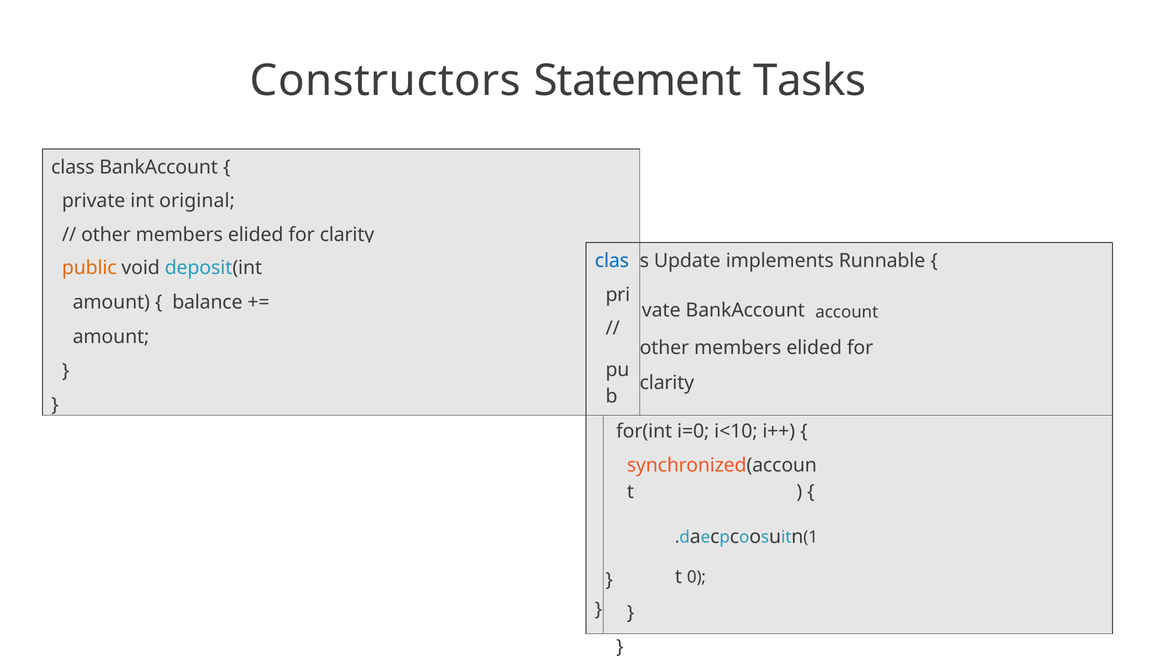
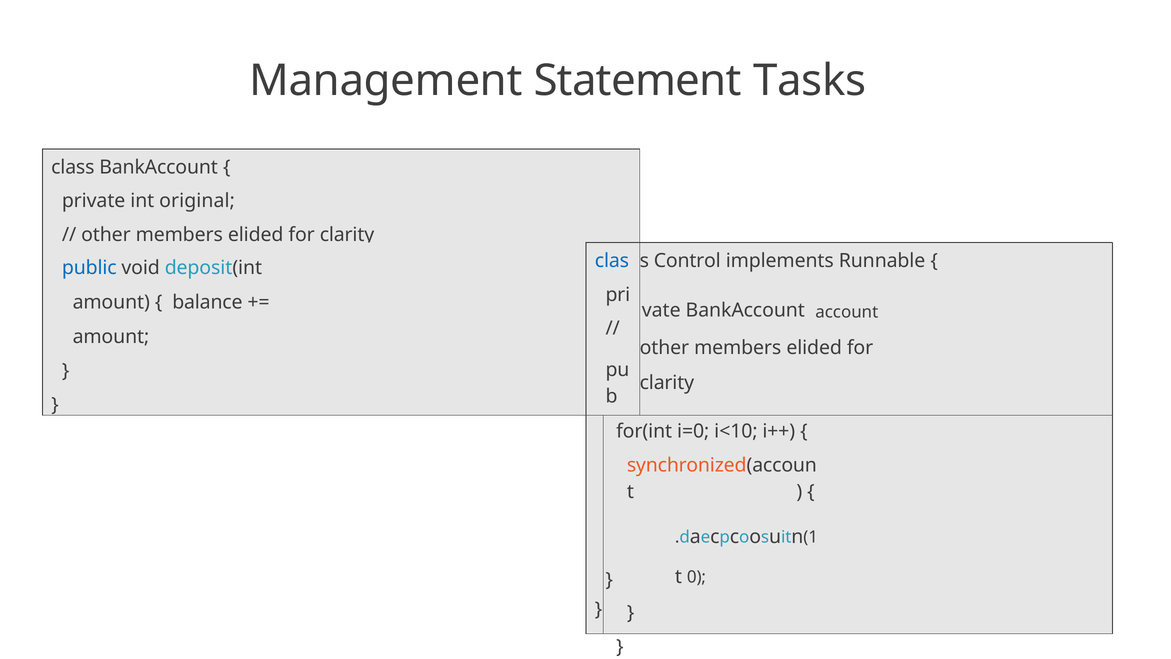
Constructors: Constructors -> Management
Update: Update -> Control
public colour: orange -> blue
